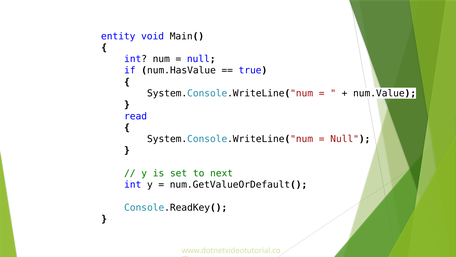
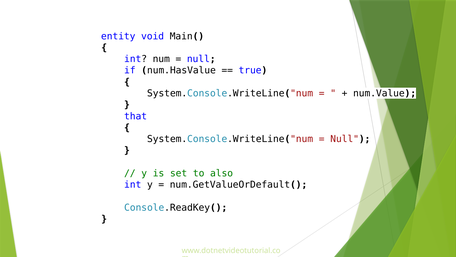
read: read -> that
next: next -> also
